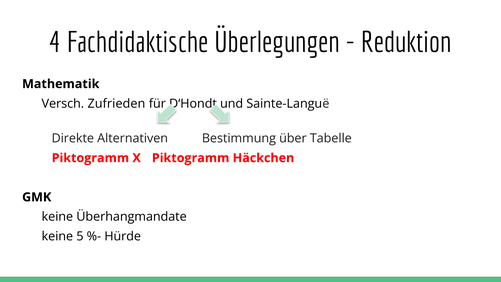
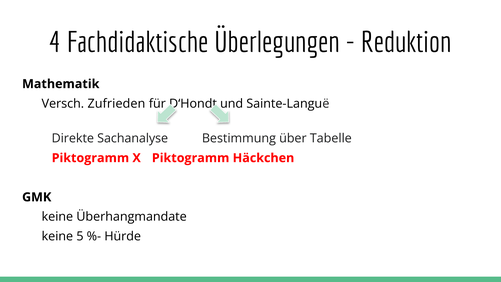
Alternativen: Alternativen -> Sachanalyse
